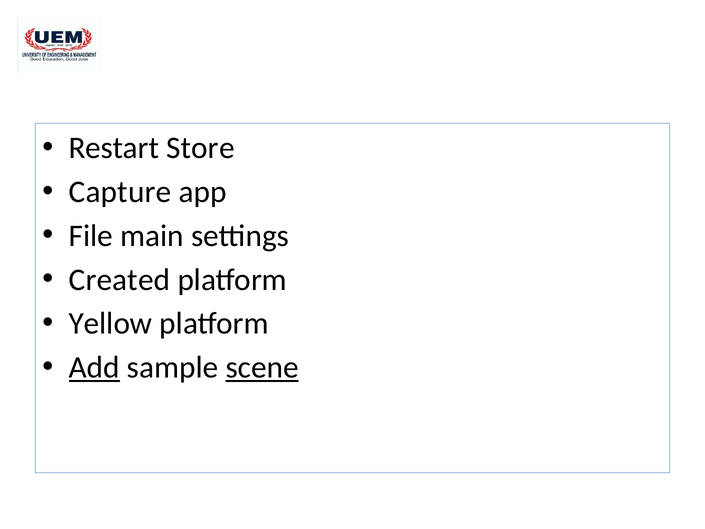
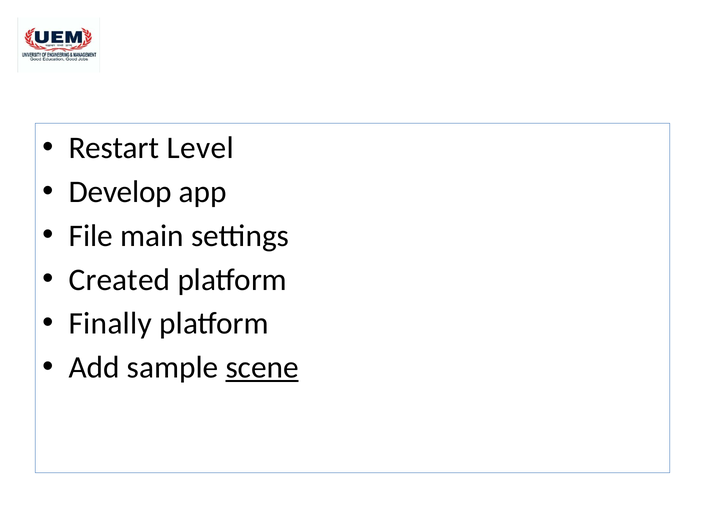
Store: Store -> Level
Capture: Capture -> Develop
Yellow: Yellow -> Finally
Add underline: present -> none
